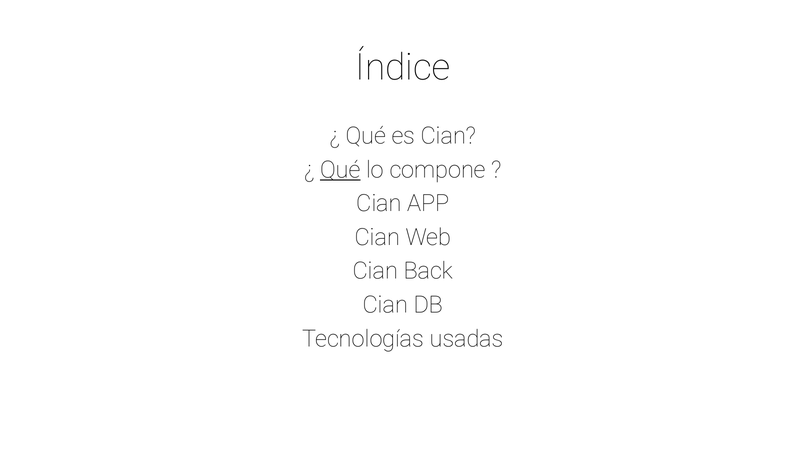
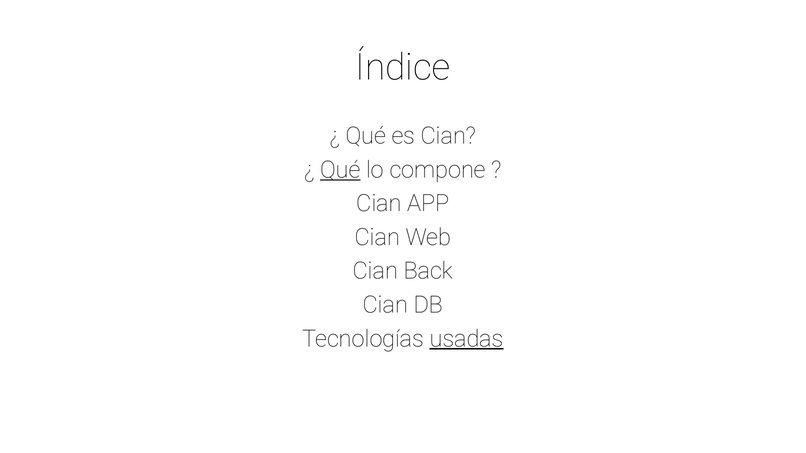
usadas underline: none -> present
